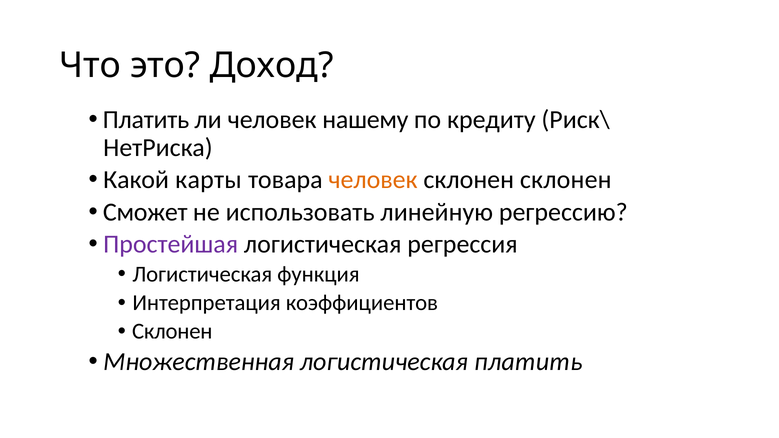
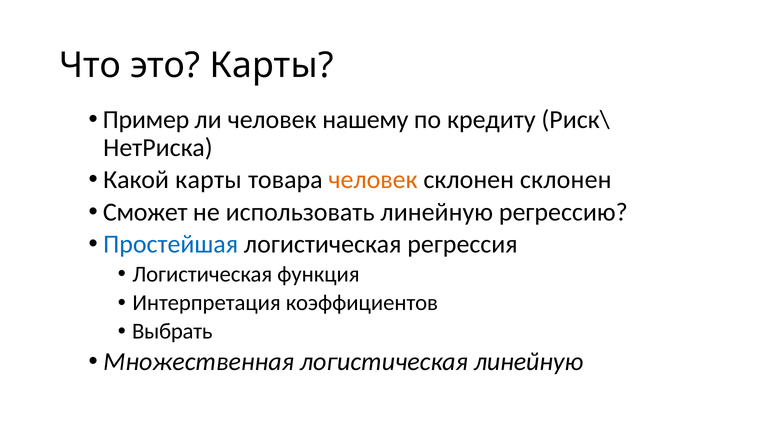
это Доход: Доход -> Карты
Платить at (146, 120): Платить -> Пример
Простейшая colour: purple -> blue
Склонен at (172, 332): Склонен -> Выбрать
логистическая платить: платить -> линейную
